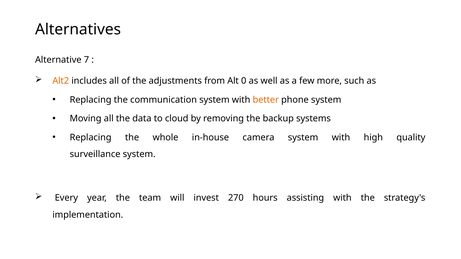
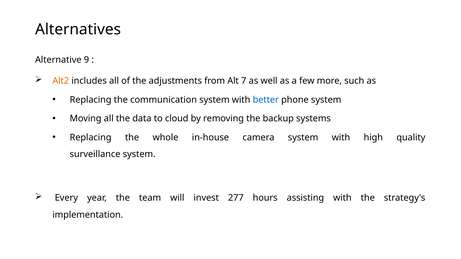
7: 7 -> 9
0: 0 -> 7
better colour: orange -> blue
270: 270 -> 277
